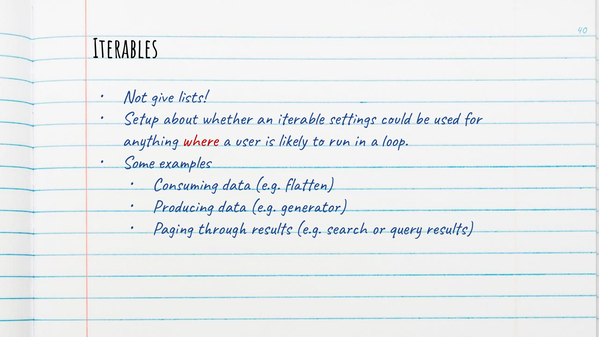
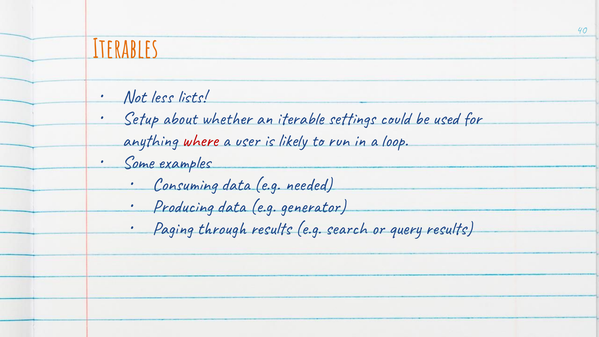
Iterables colour: black -> orange
give: give -> less
flatten: flatten -> needed
